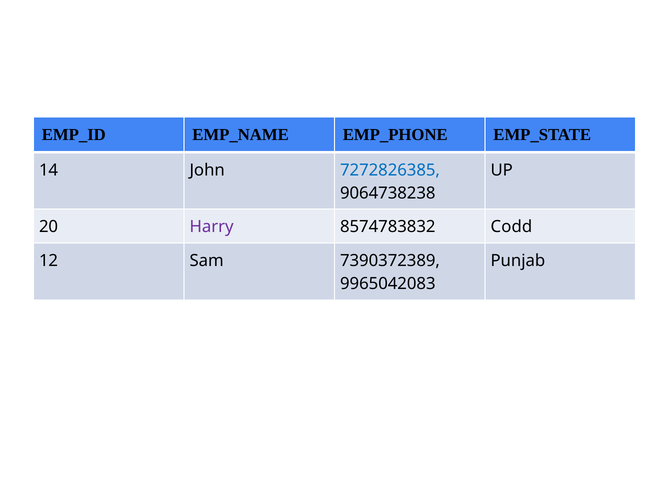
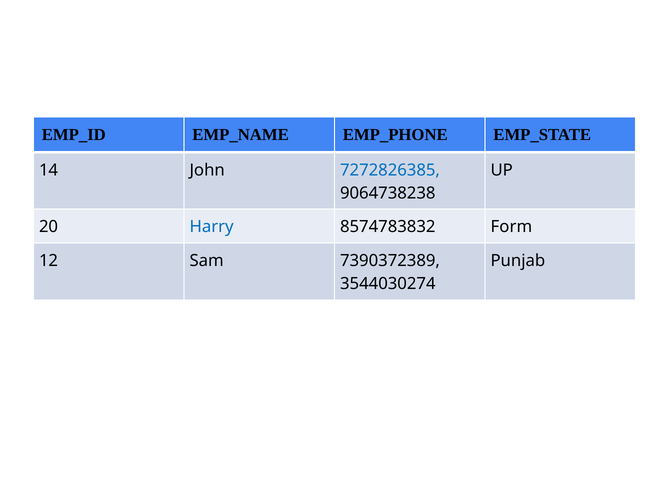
Harry colour: purple -> blue
Codd: Codd -> Form
9965042083: 9965042083 -> 3544030274
